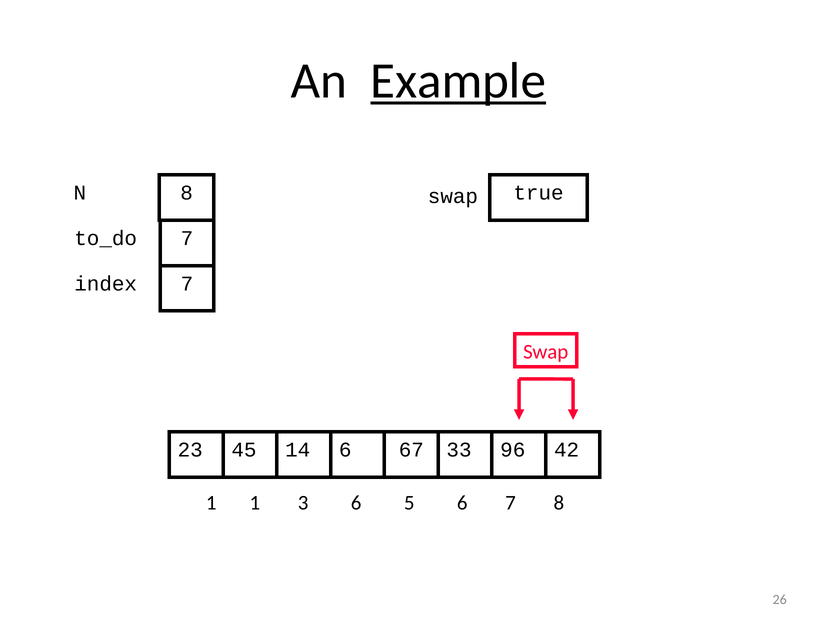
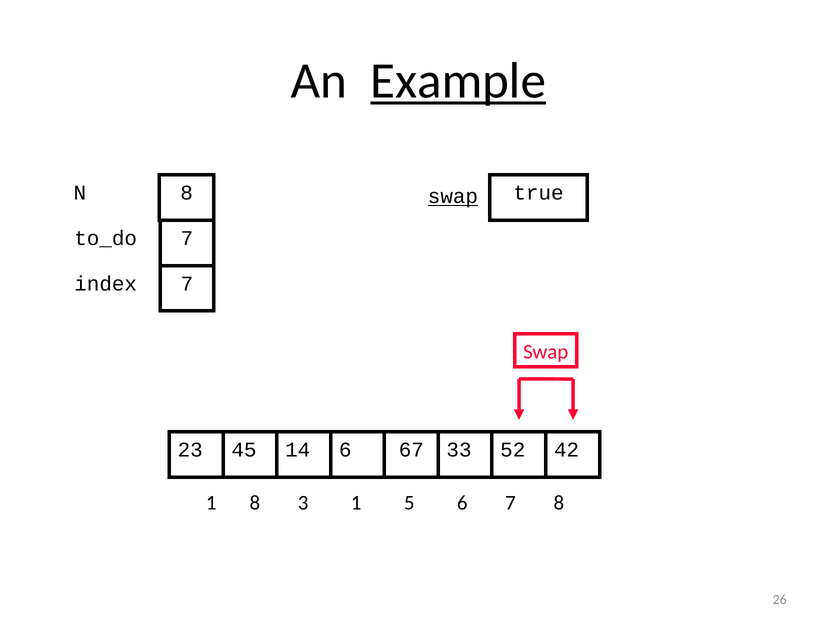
swap at (453, 196) underline: none -> present
96: 96 -> 52
1 1: 1 -> 8
3 6: 6 -> 1
